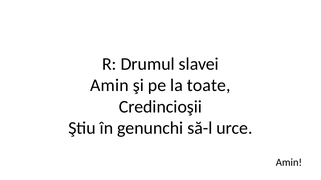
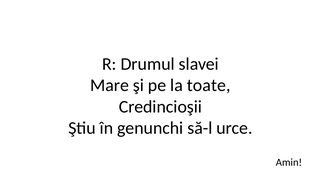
Amin at (109, 86): Amin -> Mare
